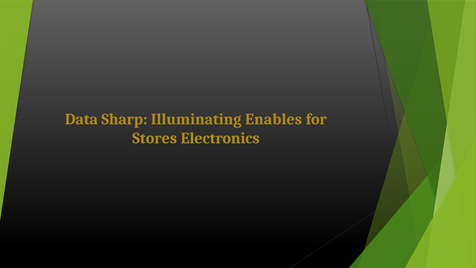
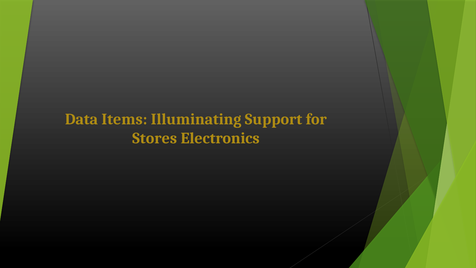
Sharp: Sharp -> Items
Enables: Enables -> Support
